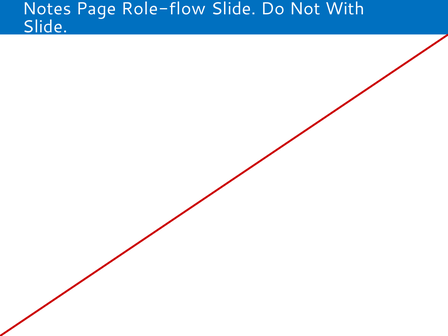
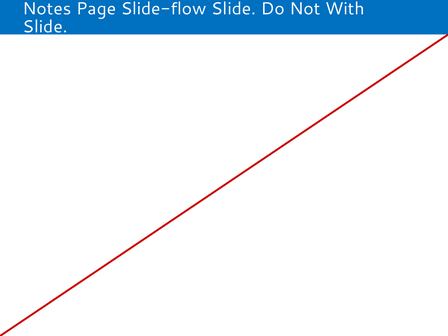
Role-flow: Role-flow -> Slide-flow
